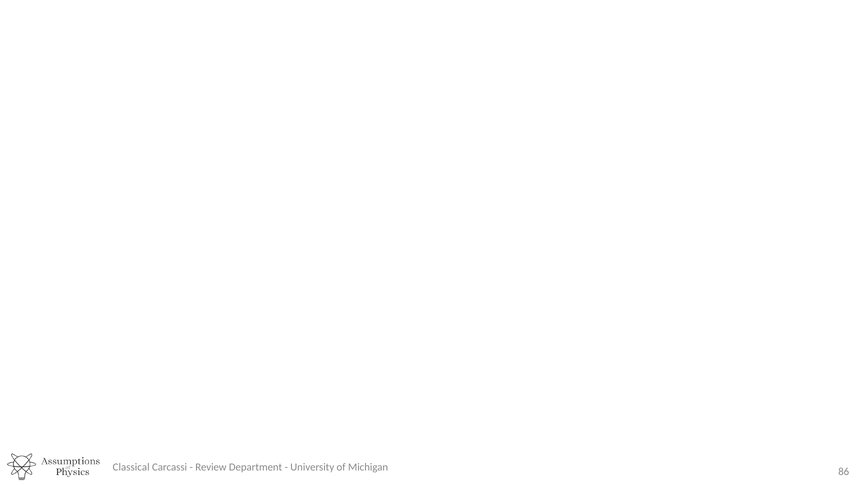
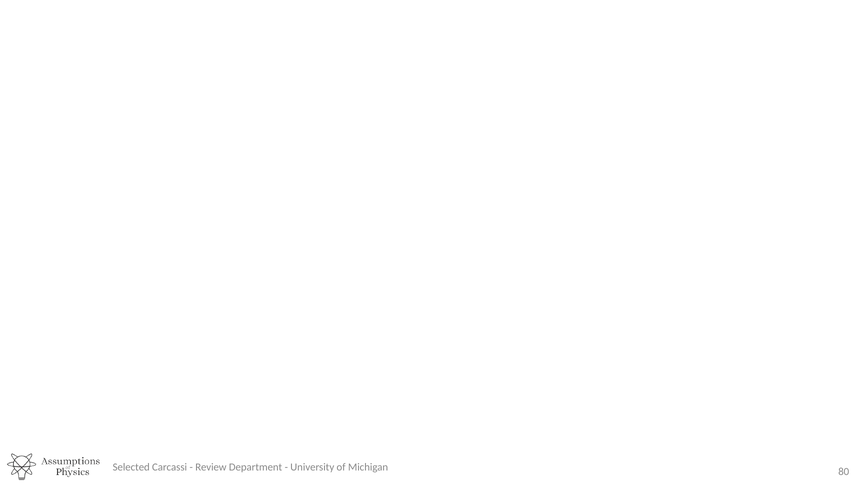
Classical: Classical -> Selected
86: 86 -> 80
